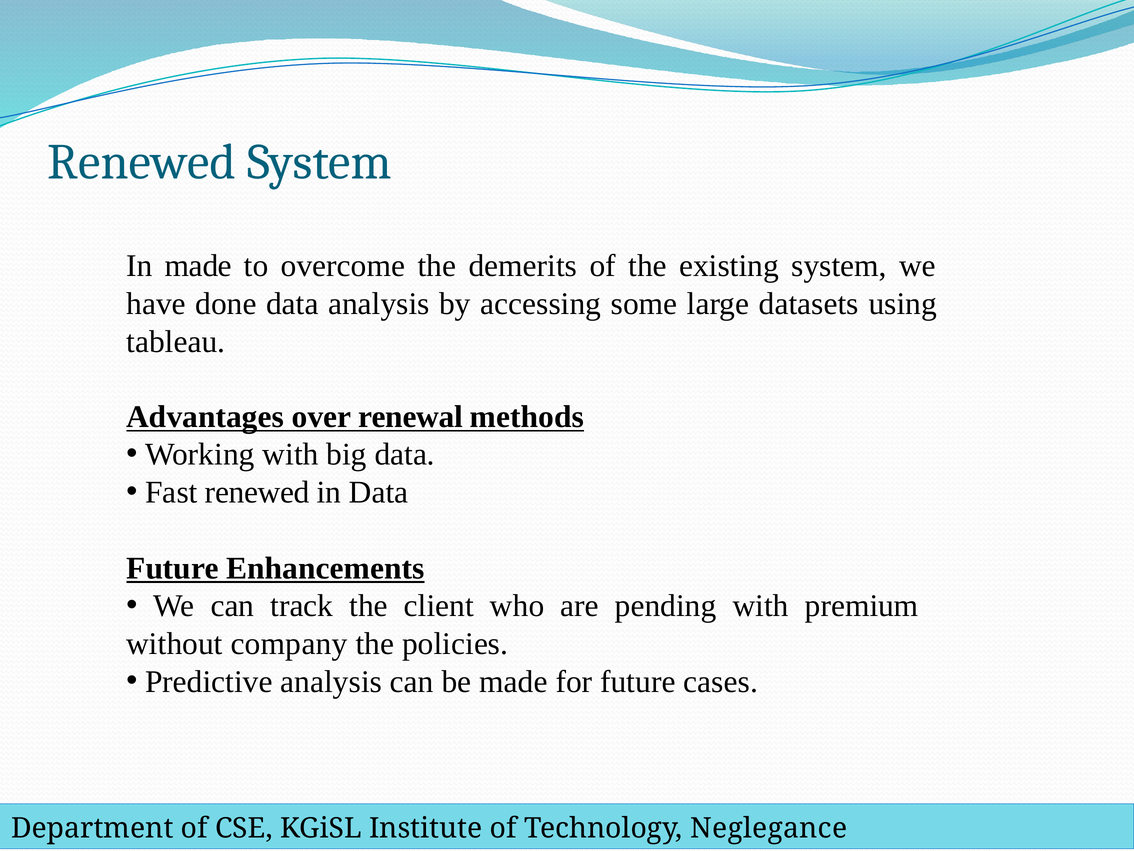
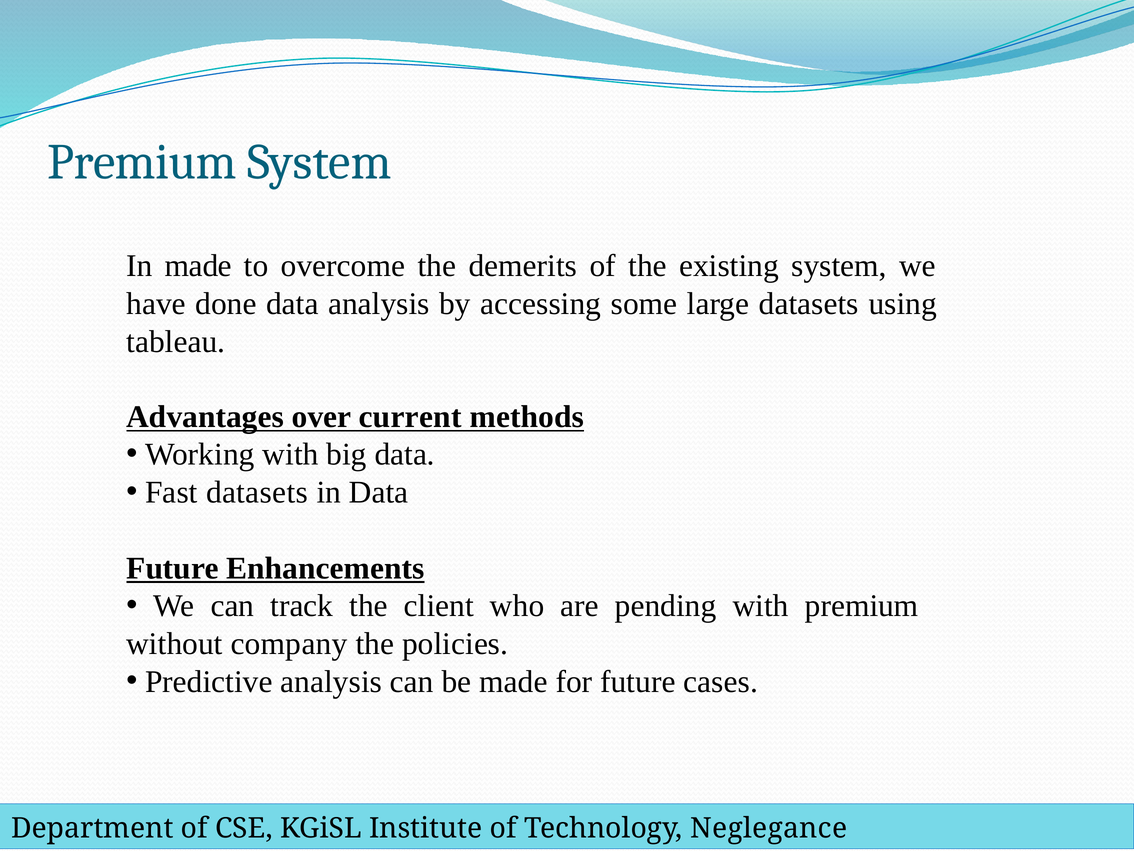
Renewed at (142, 162): Renewed -> Premium
renewal: renewal -> current
Fast renewed: renewed -> datasets
